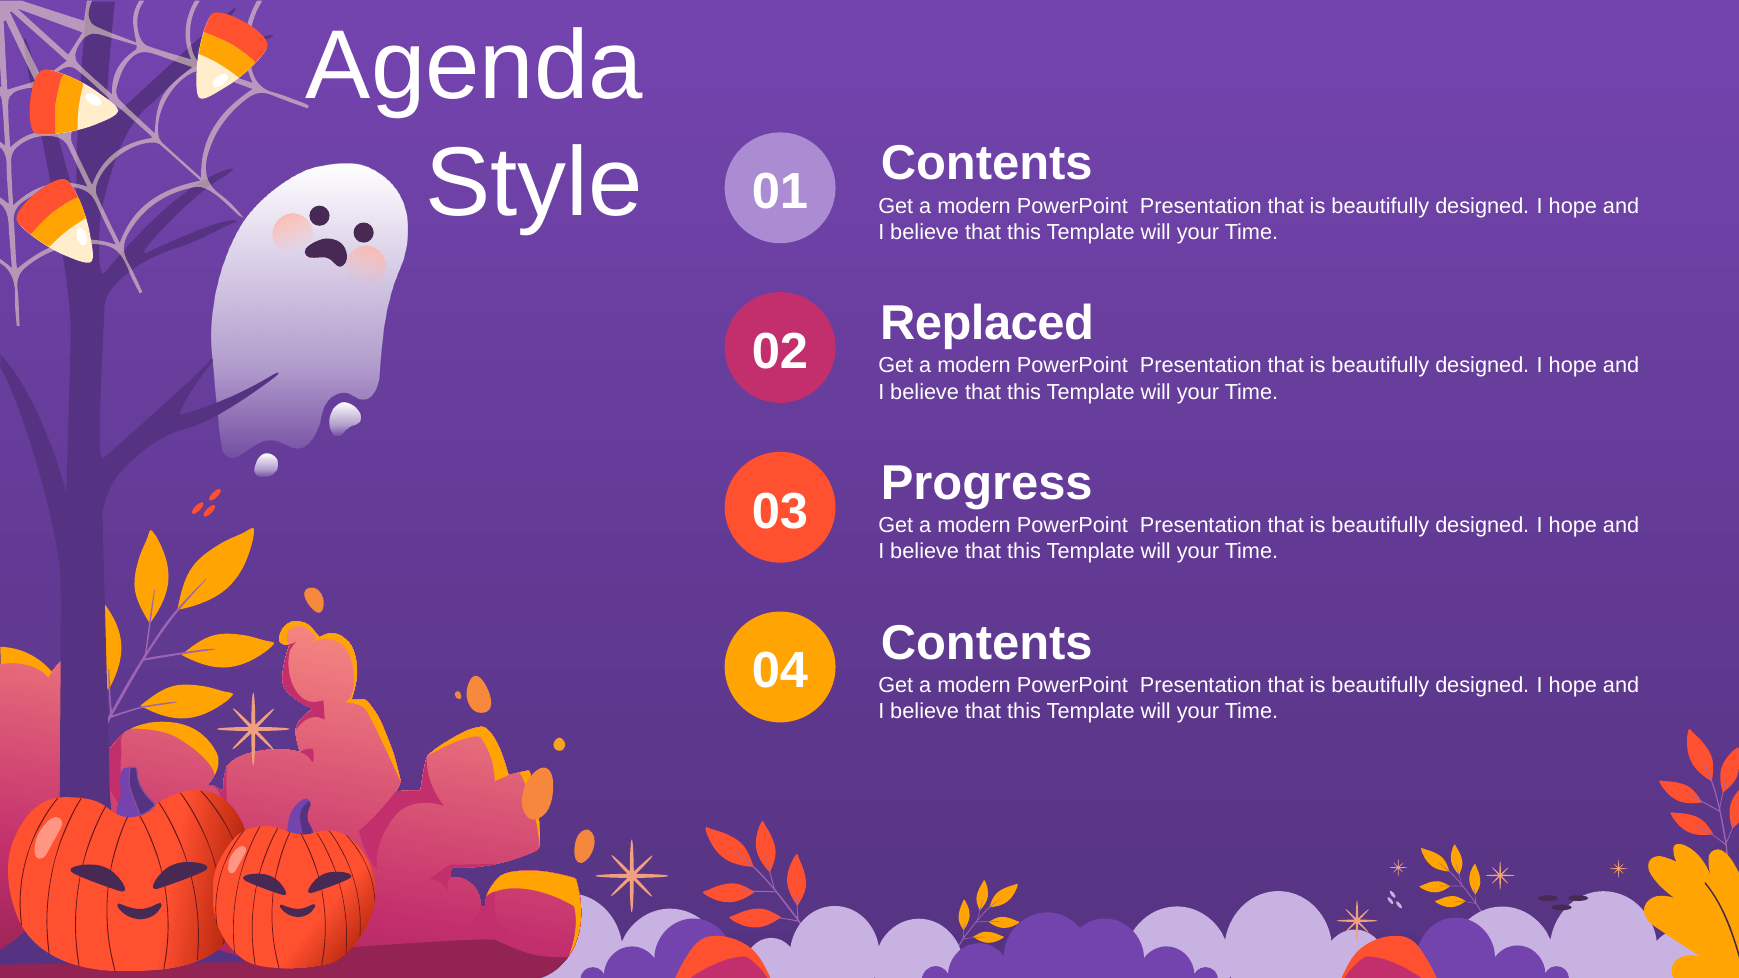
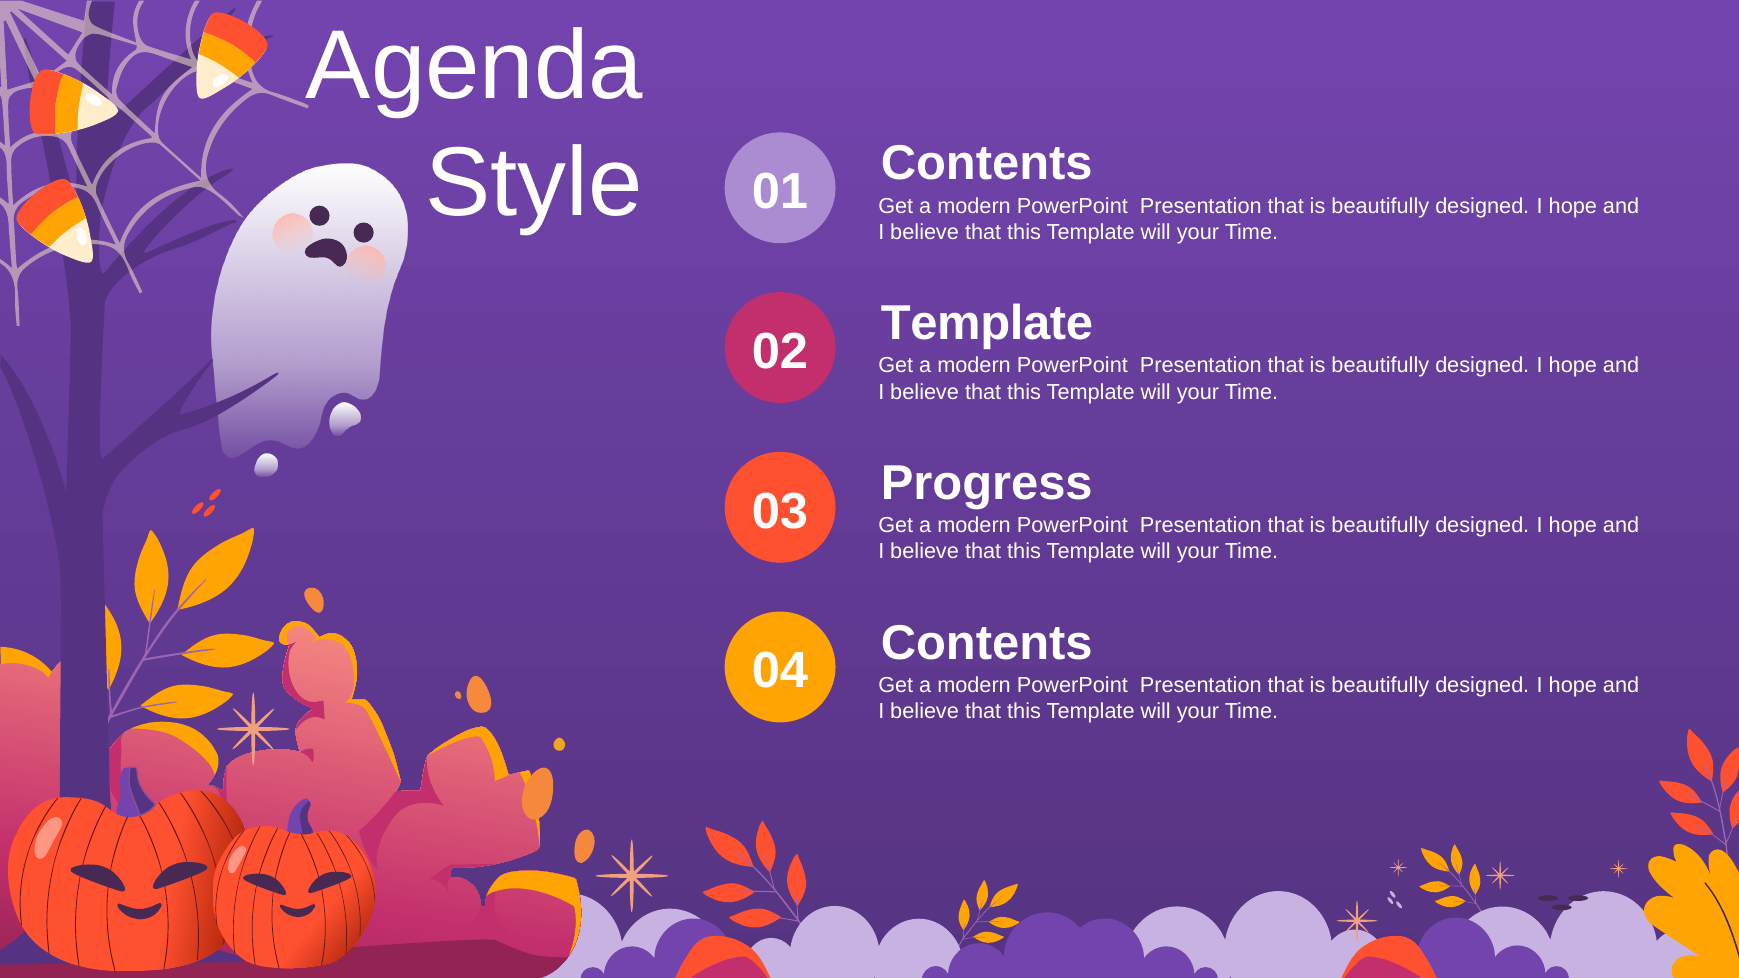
Replaced at (987, 324): Replaced -> Template
